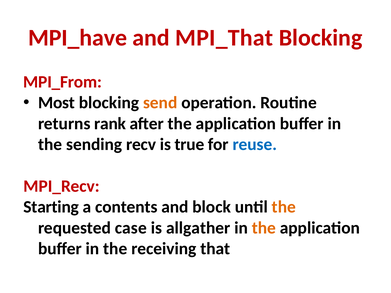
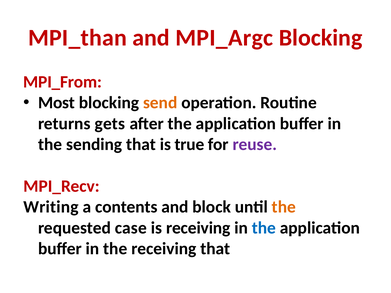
MPI_have: MPI_have -> MPI_than
MPI_That: MPI_That -> MPI_Argc
rank: rank -> gets
sending recv: recv -> that
reuse colour: blue -> purple
Starting: Starting -> Writing
is allgather: allgather -> receiving
the at (264, 228) colour: orange -> blue
